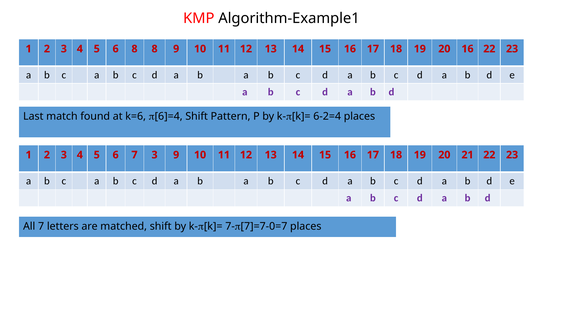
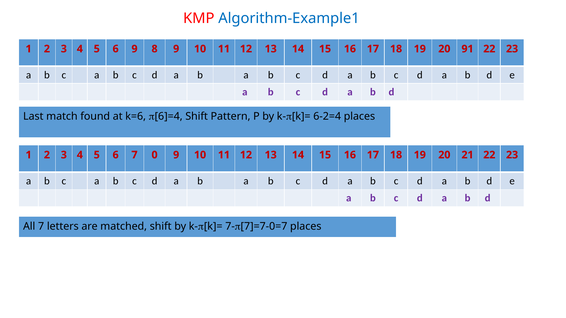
Algorithm-Example1 colour: black -> blue
6 8: 8 -> 9
20 16: 16 -> 91
7 3: 3 -> 0
